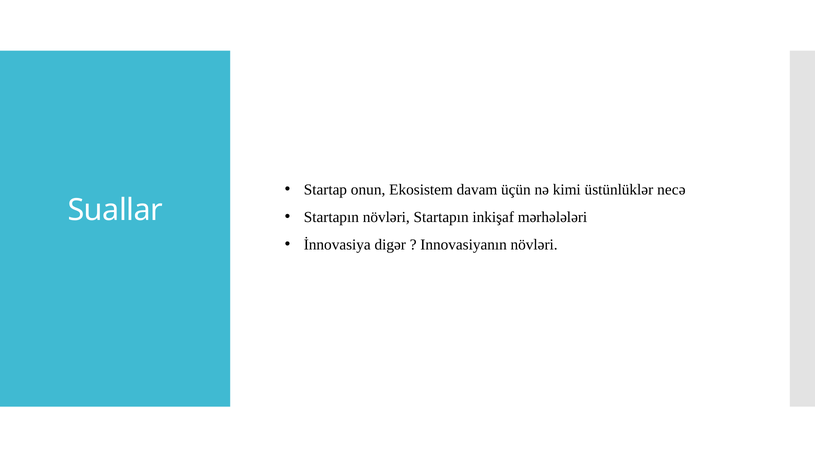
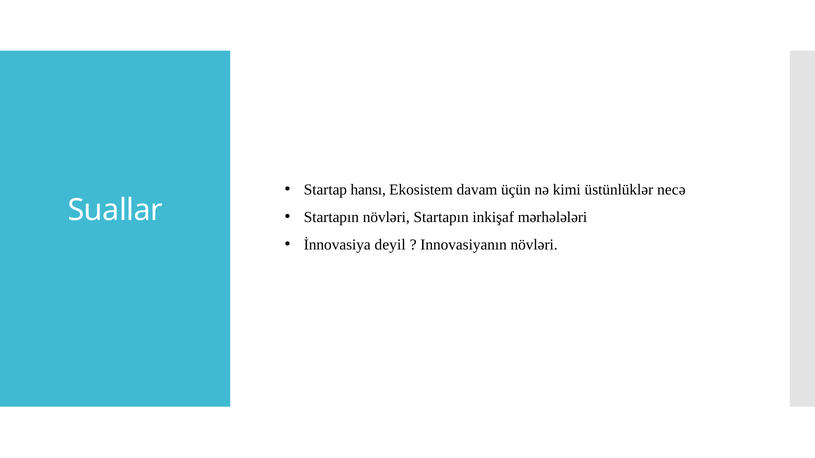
onun: onun -> hansı
digər: digər -> deyil
